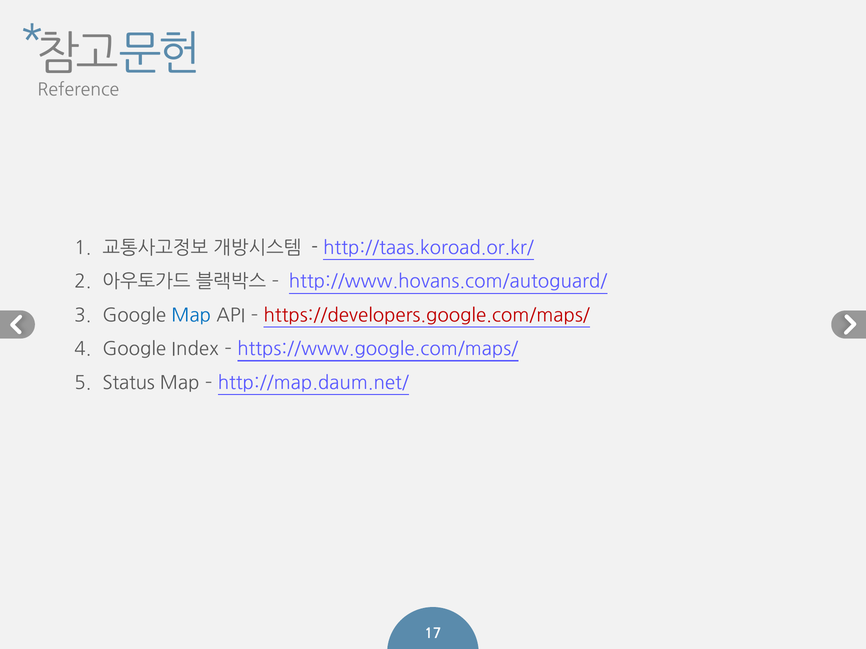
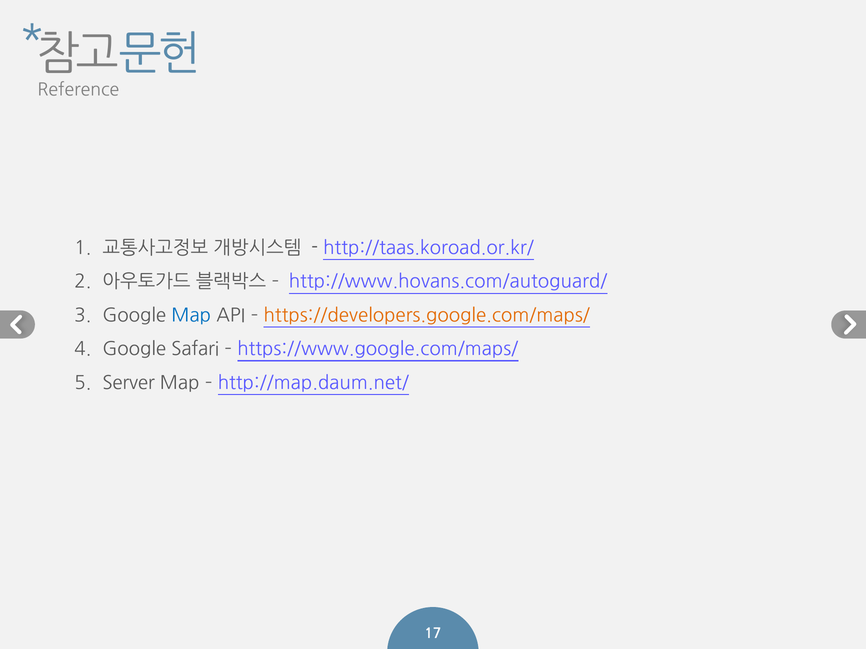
https://developers.google.com/maps/ colour: red -> orange
Index: Index -> Safari
Status: Status -> Server
